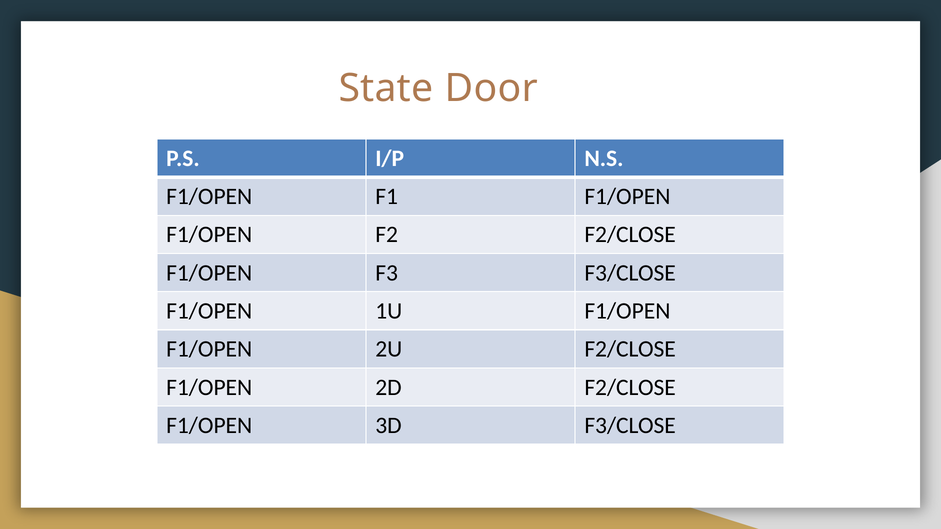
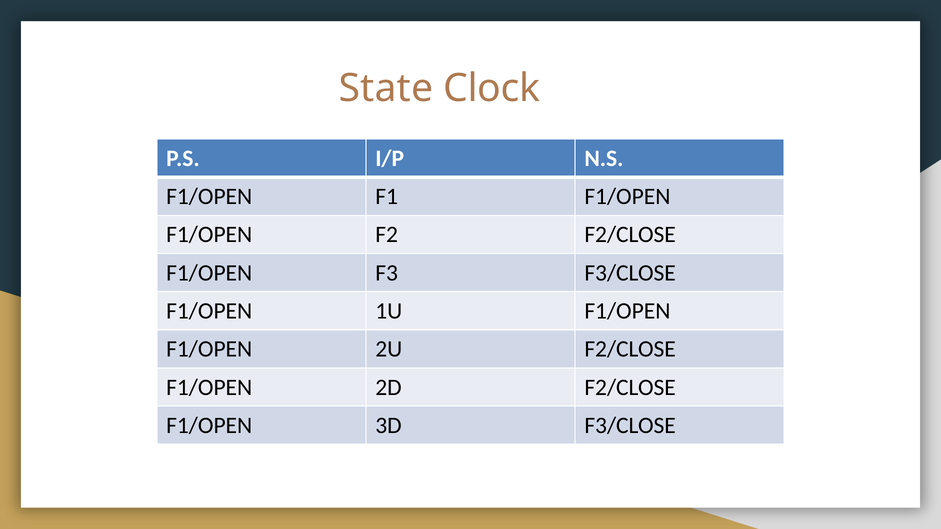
Door: Door -> Clock
